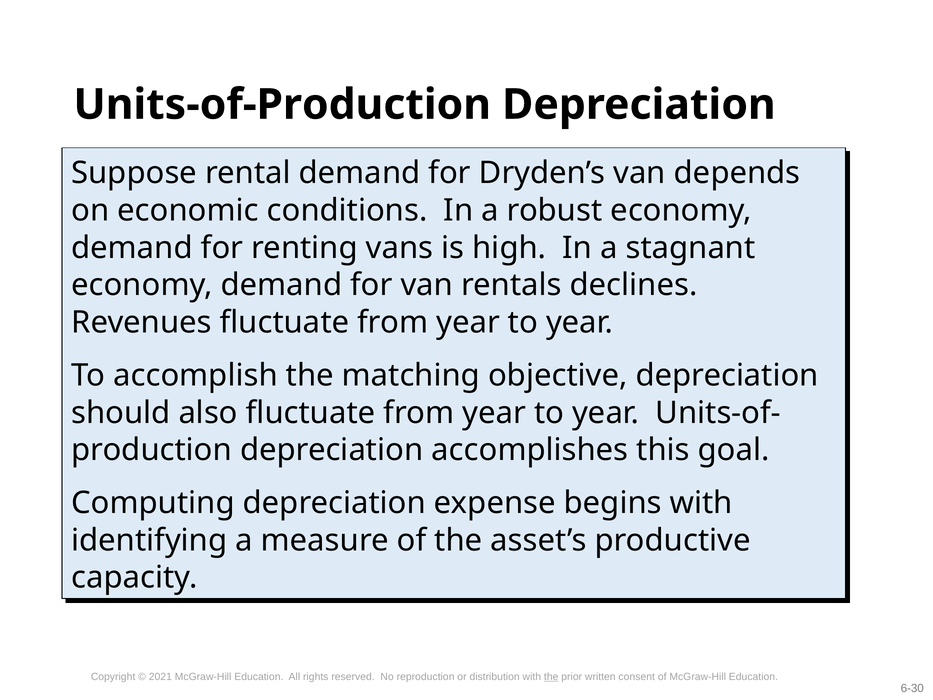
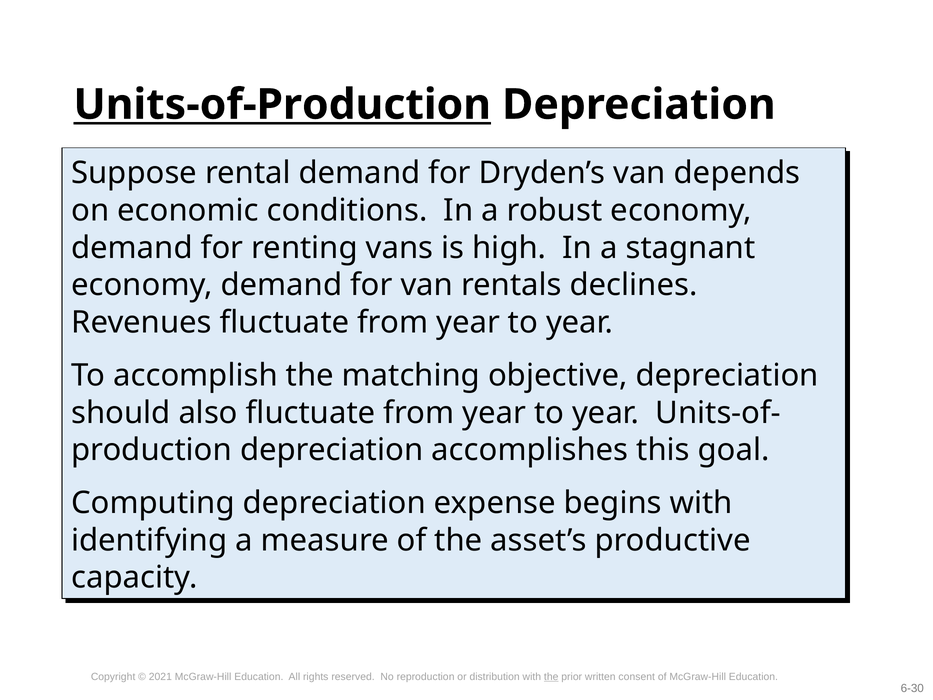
Units-of-Production underline: none -> present
